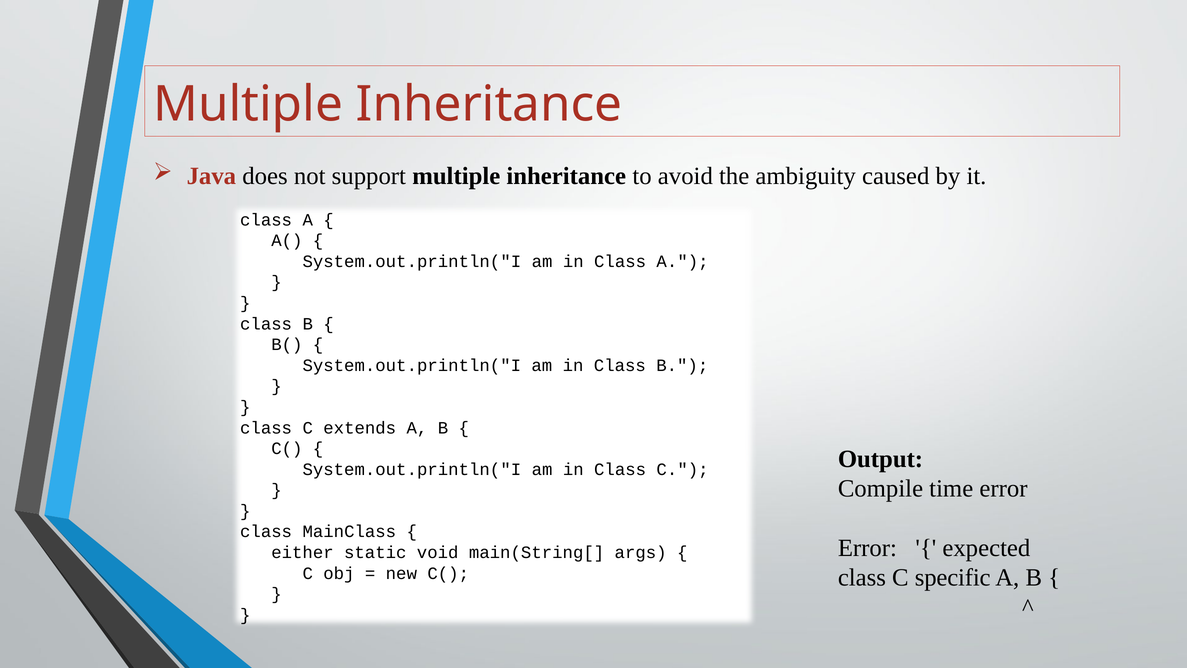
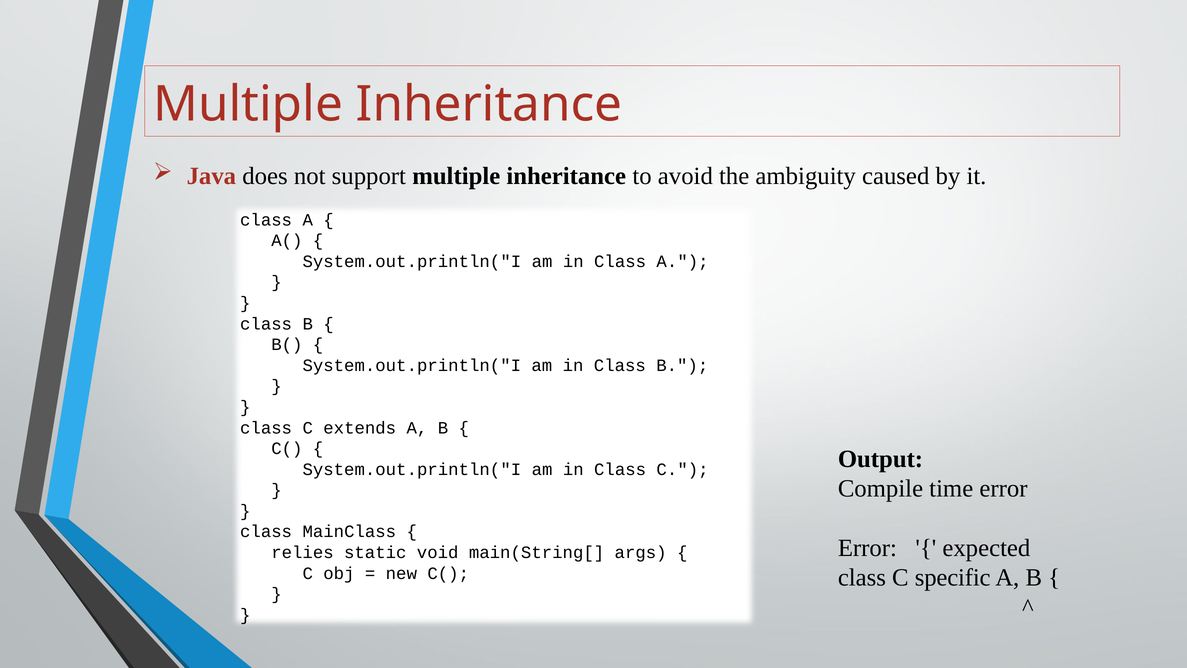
either: either -> relies
